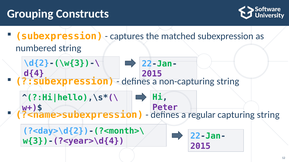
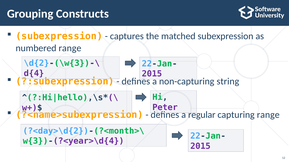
numbered string: string -> range
capturing string: string -> range
